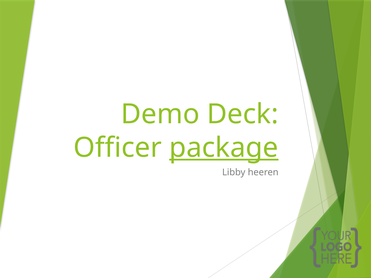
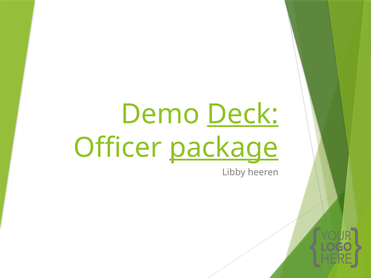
Deck underline: none -> present
